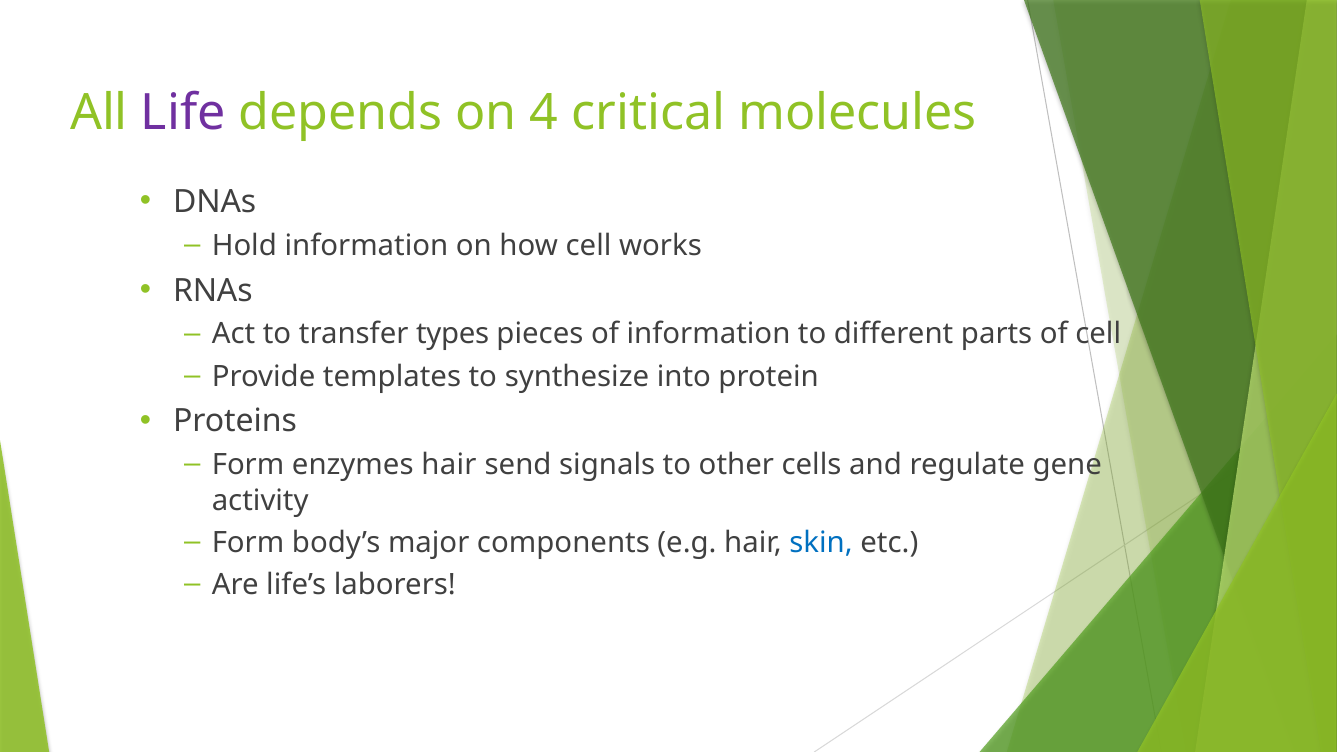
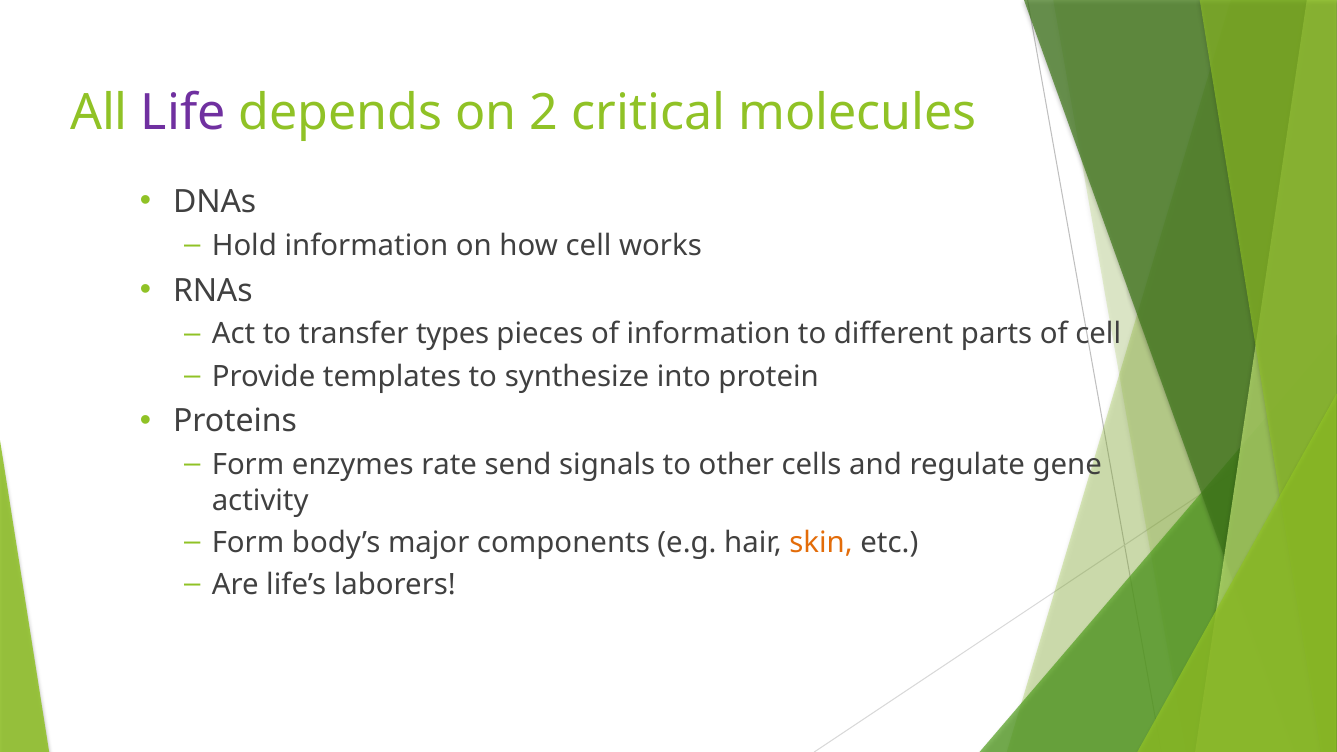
4: 4 -> 2
enzymes hair: hair -> rate
skin colour: blue -> orange
